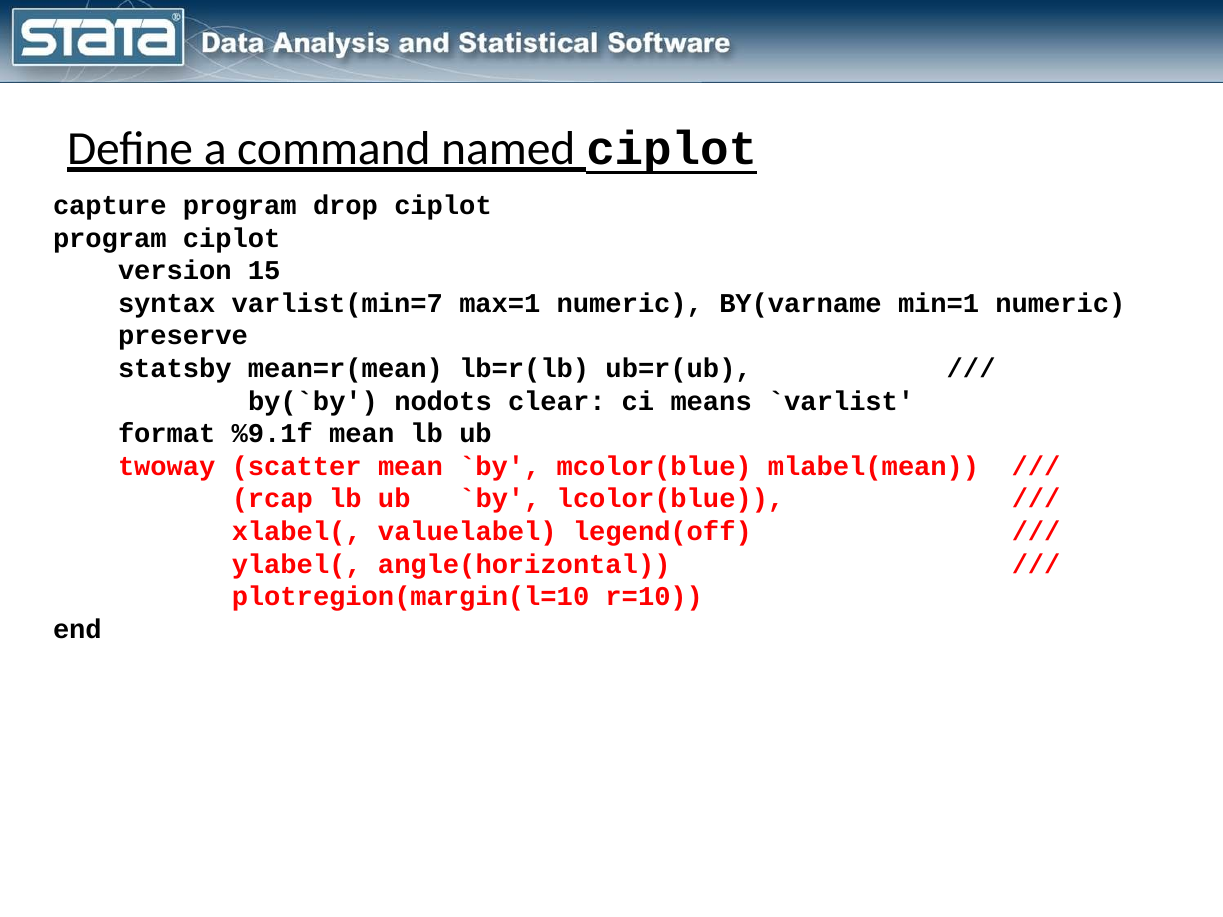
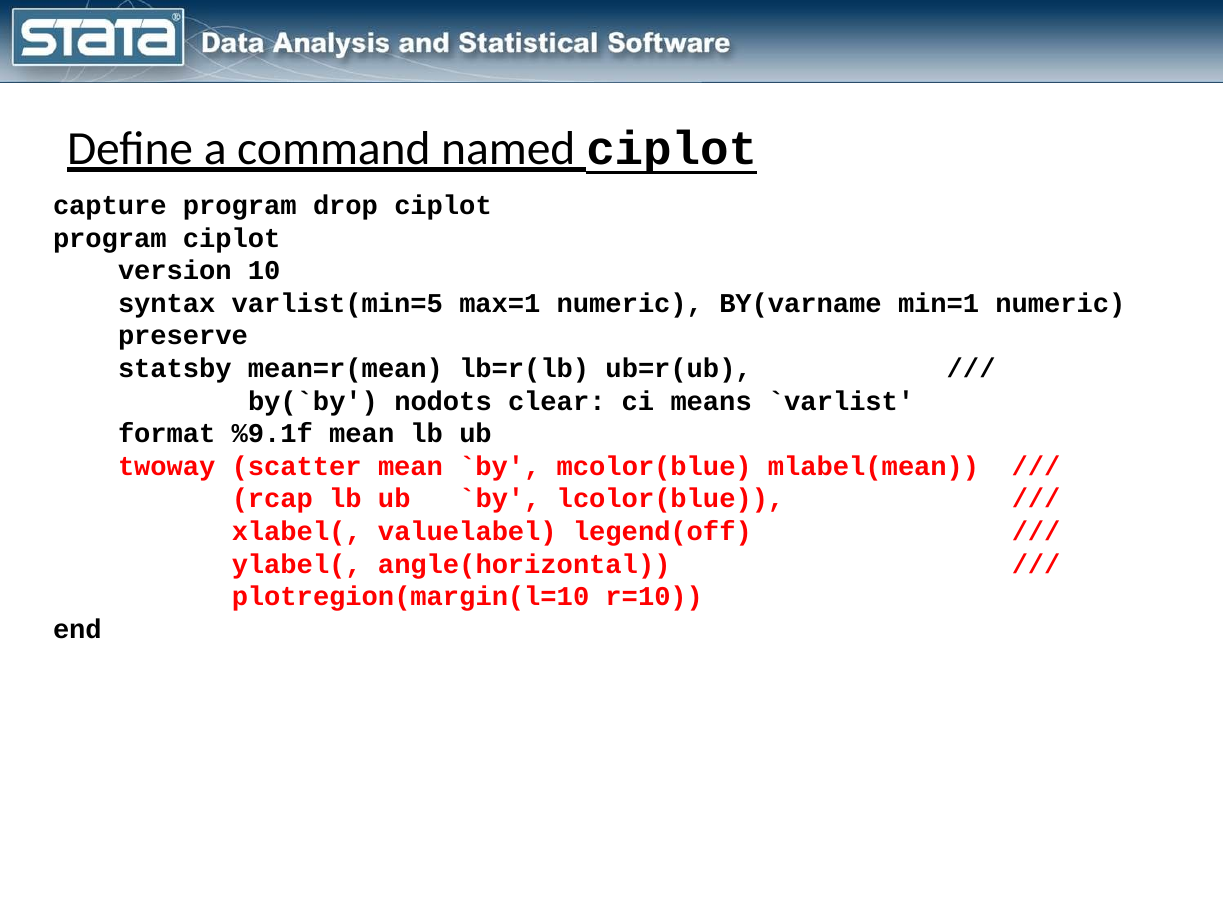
15: 15 -> 10
varlist(min=7: varlist(min=7 -> varlist(min=5
